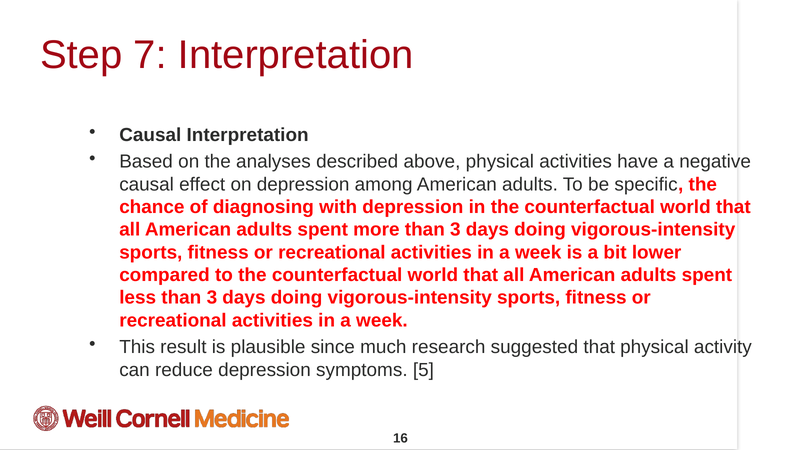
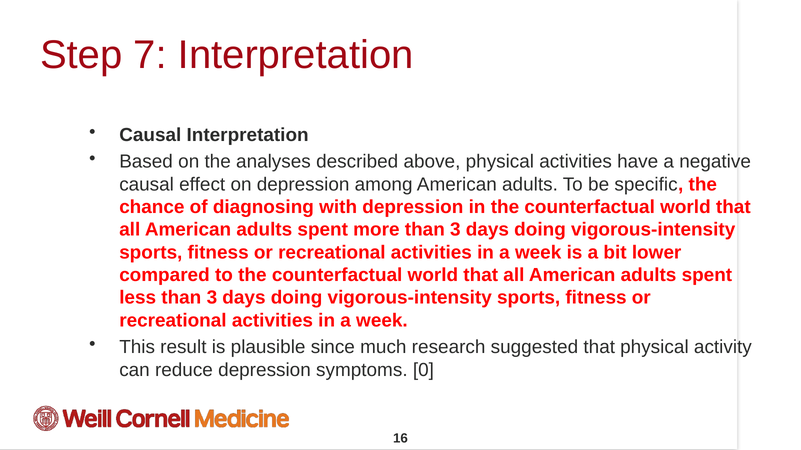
5: 5 -> 0
